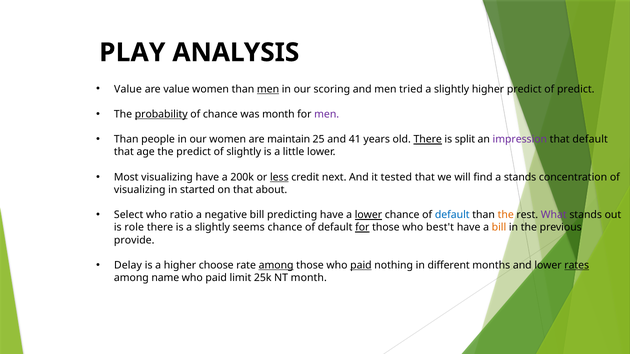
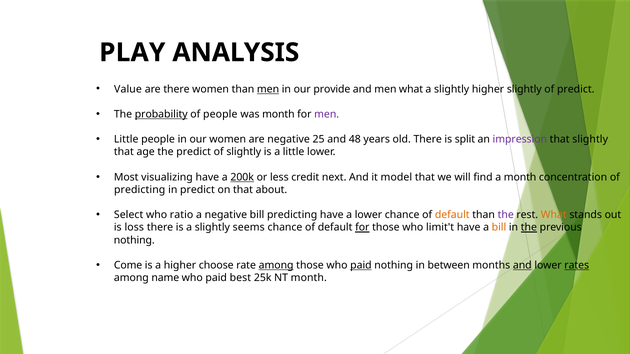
are value: value -> there
scoring: scoring -> provide
men tried: tried -> what
higher predict: predict -> slightly
of chance: chance -> people
Than at (126, 140): Than -> Little
are maintain: maintain -> negative
41: 41 -> 48
There at (428, 140) underline: present -> none
that default: default -> slightly
200k underline: none -> present
less underline: present -> none
tested: tested -> model
a stands: stands -> month
visualizing at (140, 190): visualizing -> predicting
in started: started -> predict
lower at (368, 215) underline: present -> none
default at (452, 215) colour: blue -> orange
the at (506, 215) colour: orange -> purple
What at (554, 215) colour: purple -> orange
role: role -> loss
best't: best't -> limit't
the at (529, 228) underline: none -> present
provide at (134, 240): provide -> nothing
Delay: Delay -> Come
different: different -> between
and at (522, 266) underline: none -> present
limit: limit -> best
